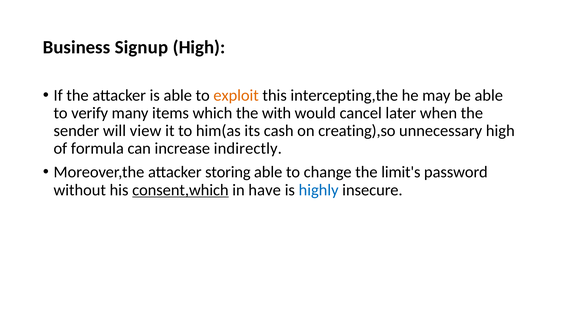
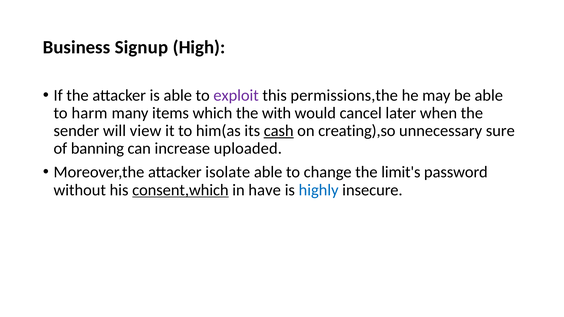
exploit colour: orange -> purple
intercepting,the: intercepting,the -> permissions,the
verify: verify -> harm
cash underline: none -> present
unnecessary high: high -> sure
formula: formula -> banning
indirectly: indirectly -> uploaded
storing: storing -> isolate
